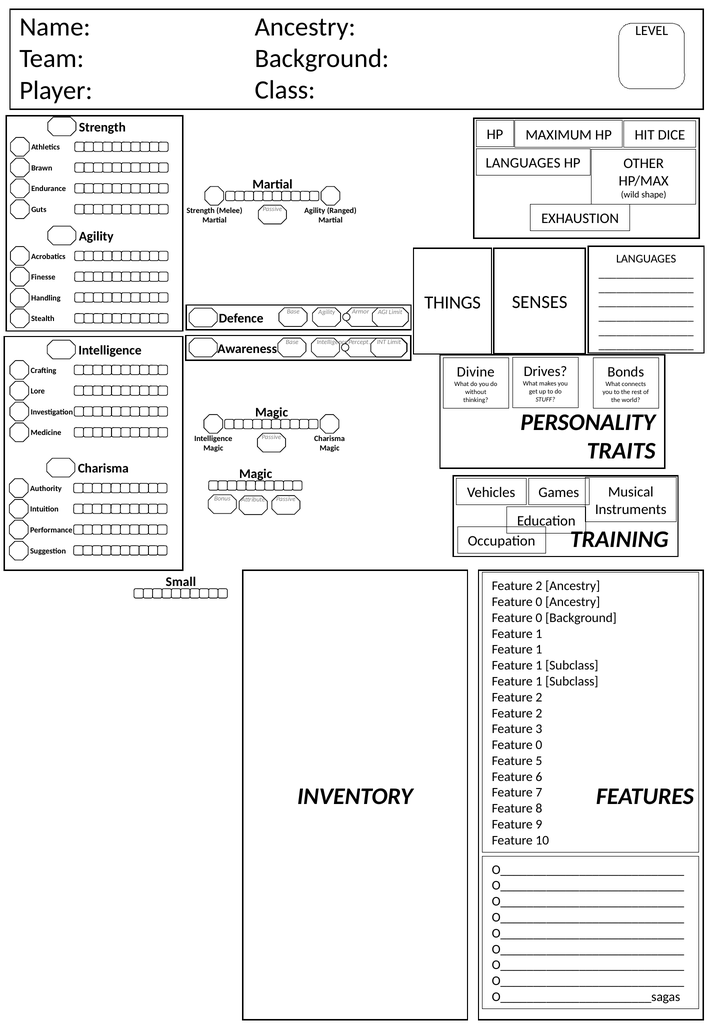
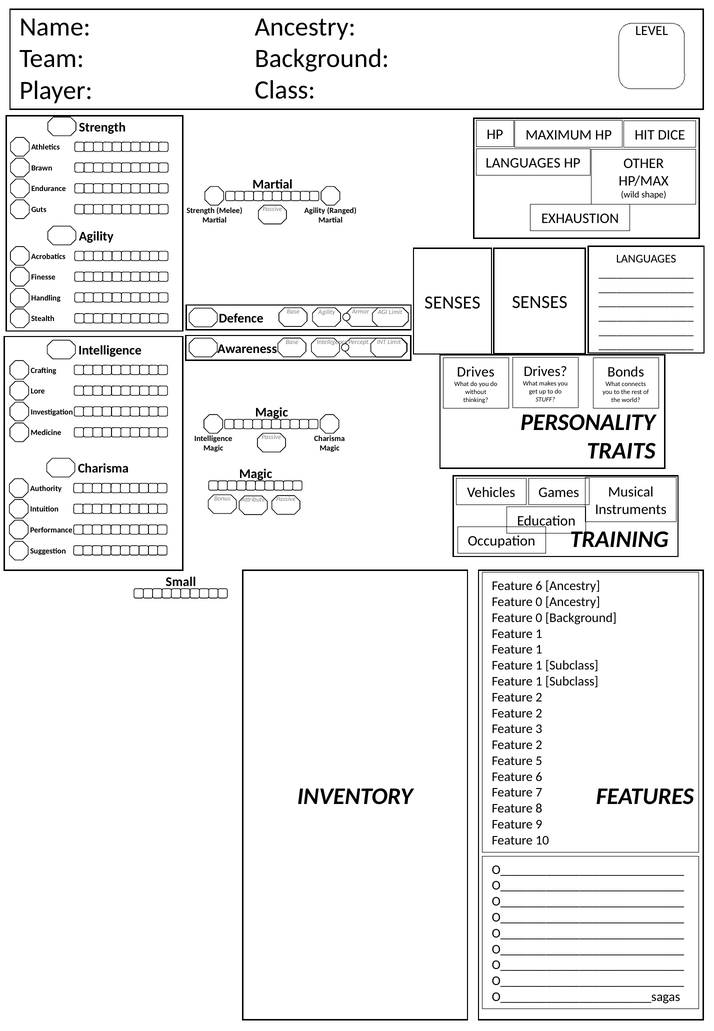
THINGS at (453, 303): THINGS -> SENSES
Divine at (476, 372): Divine -> Drives
2 at (539, 586): 2 -> 6
0 at (539, 745): 0 -> 2
